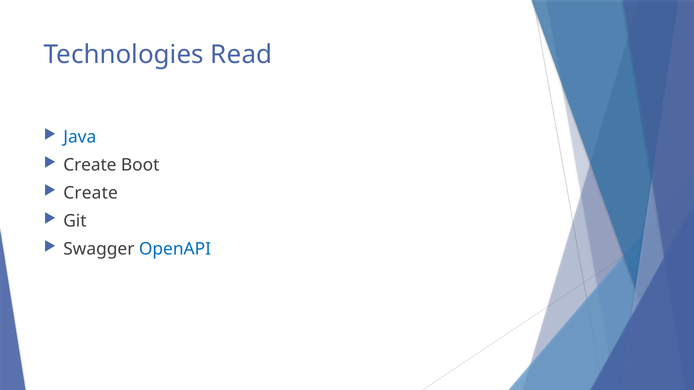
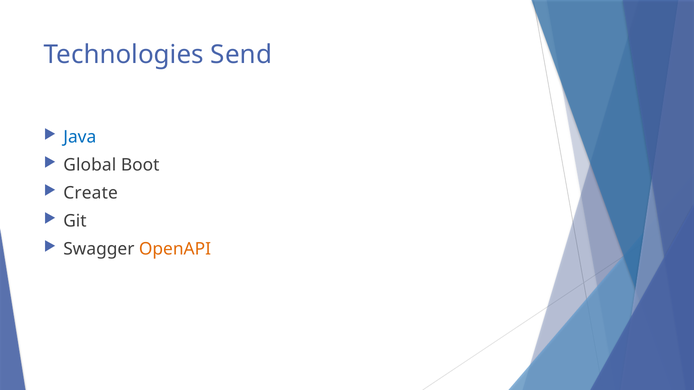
Read: Read -> Send
Create at (90, 165): Create -> Global
OpenAPI colour: blue -> orange
